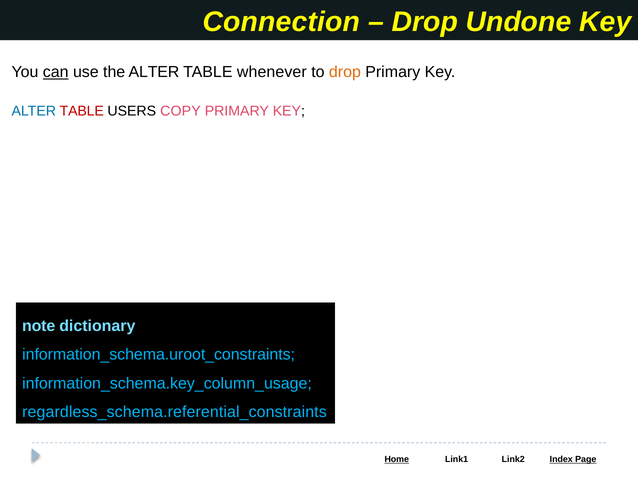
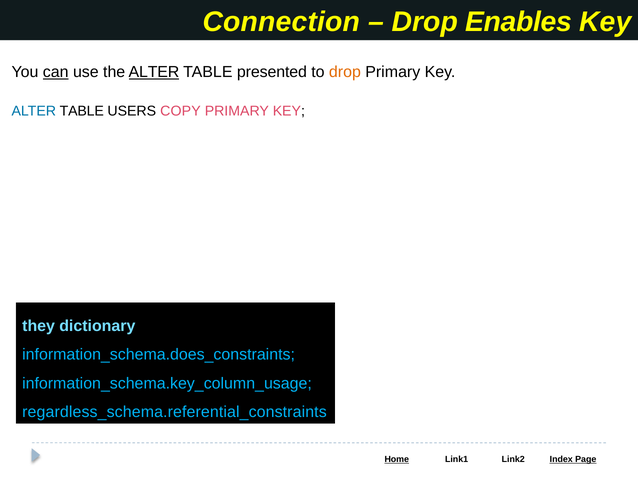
Undone: Undone -> Enables
ALTER at (154, 72) underline: none -> present
whenever: whenever -> presented
TABLE at (82, 111) colour: red -> black
note: note -> they
information_schema.uroot_constraints: information_schema.uroot_constraints -> information_schema.does_constraints
